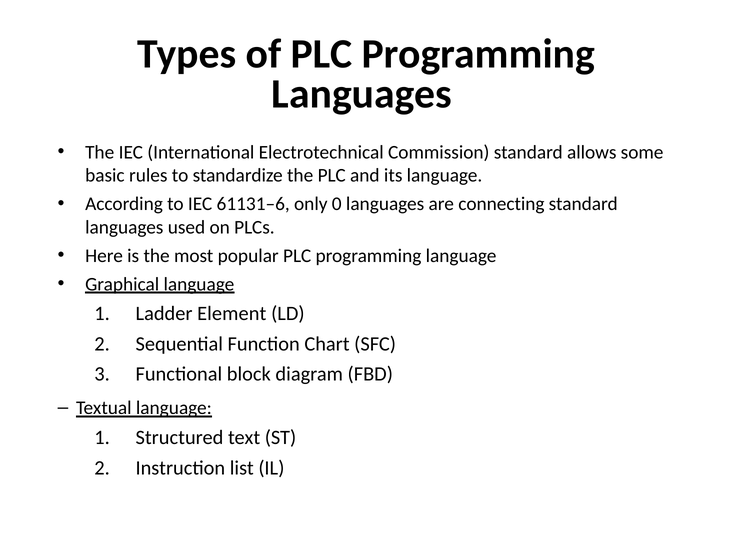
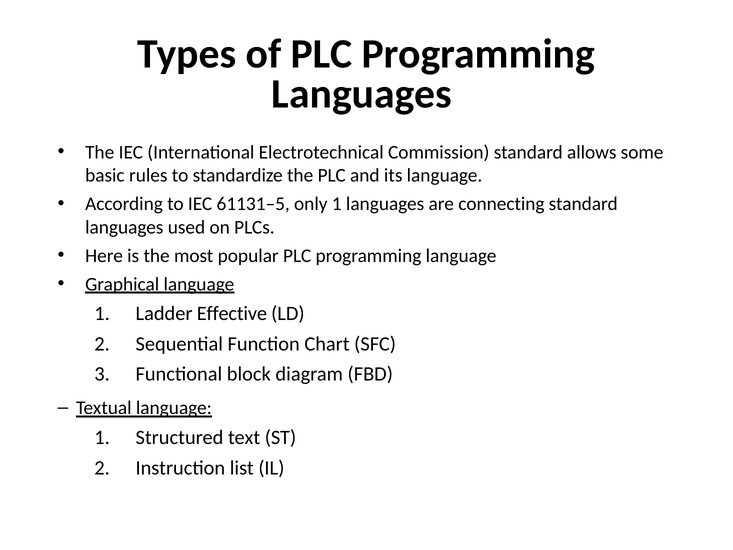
61131–6: 61131–6 -> 61131–5
only 0: 0 -> 1
Element: Element -> Effective
